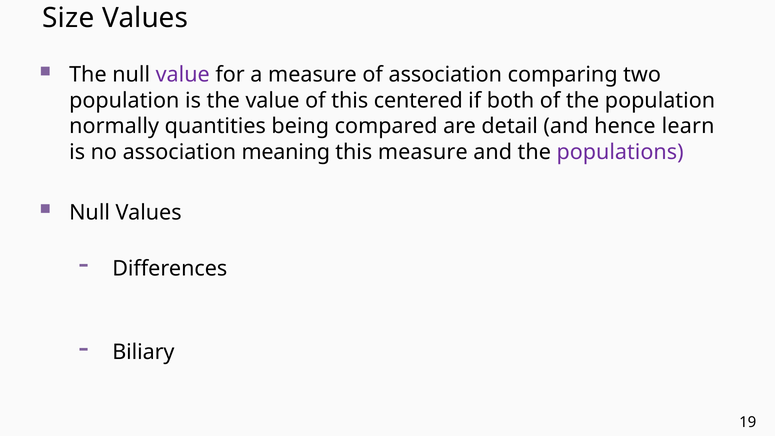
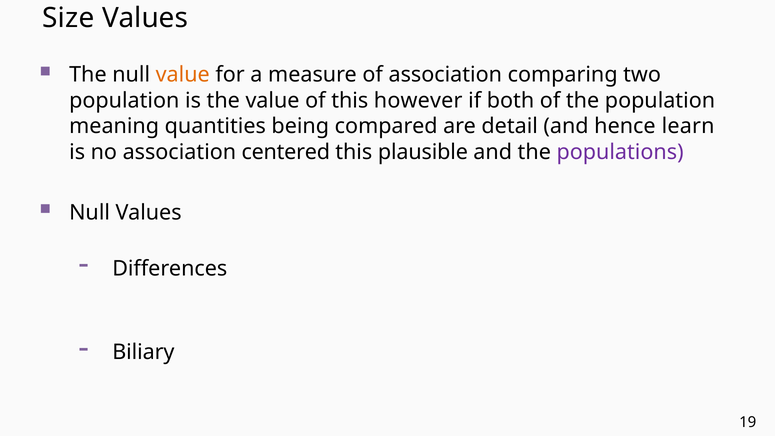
value at (183, 75) colour: purple -> orange
centered: centered -> however
normally: normally -> meaning
meaning: meaning -> centered
this measure: measure -> plausible
